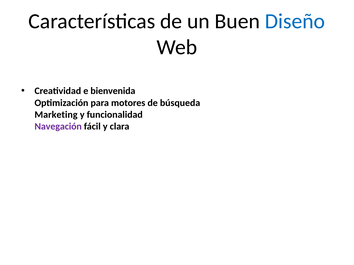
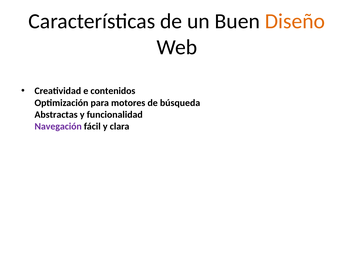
Diseño colour: blue -> orange
bienvenida: bienvenida -> contenidos
Marketing: Marketing -> Abstractas
